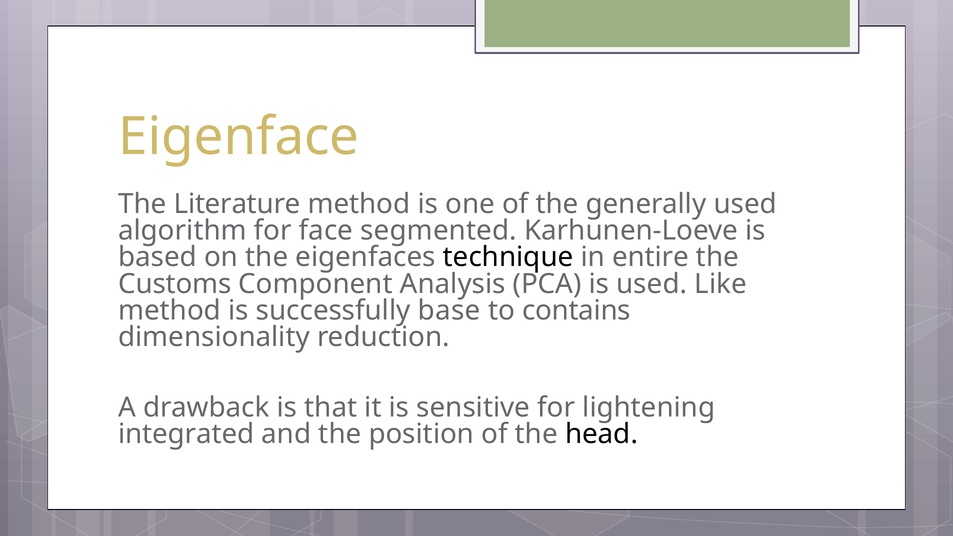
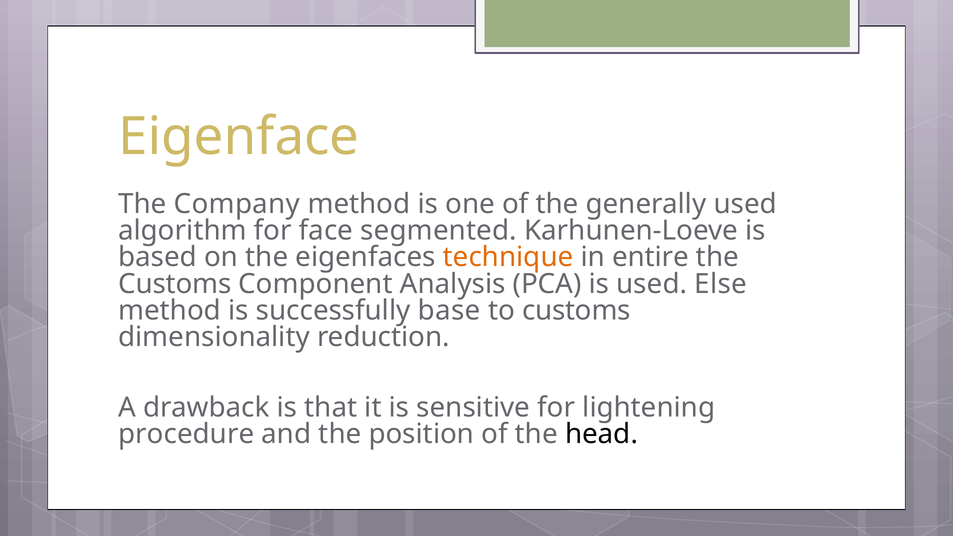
Literature: Literature -> Company
technique colour: black -> orange
Like: Like -> Else
to contains: contains -> customs
integrated: integrated -> procedure
